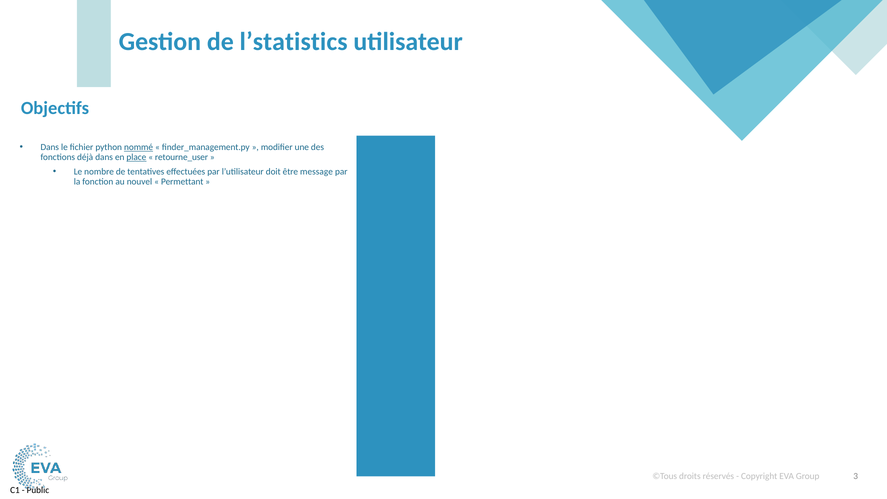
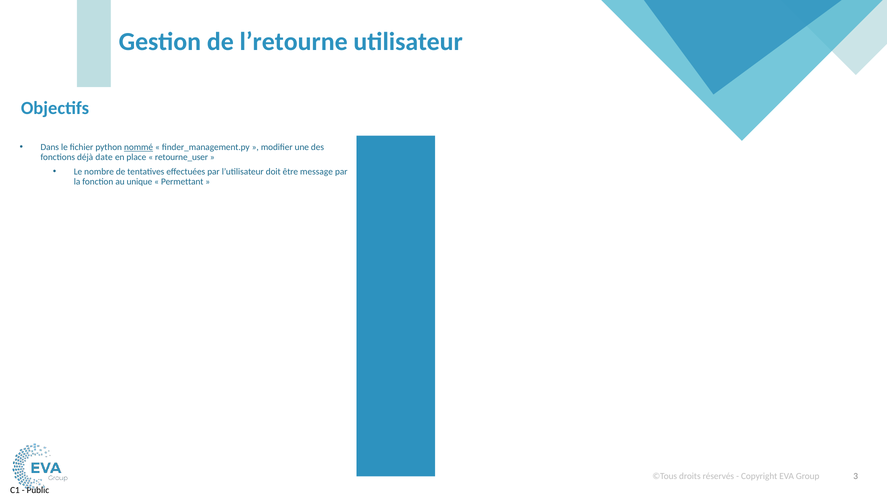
l’statistics: l’statistics -> l’retourne
déjà dans: dans -> date
place underline: present -> none
nouvel: nouvel -> unique
